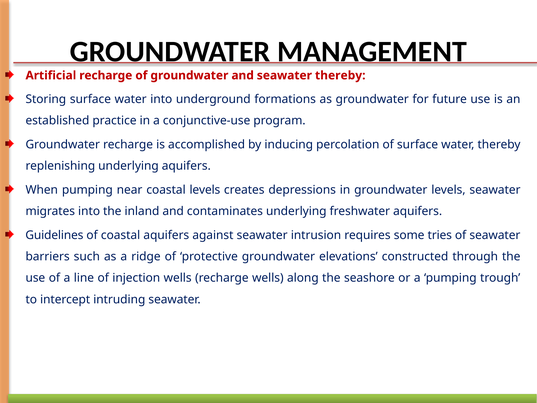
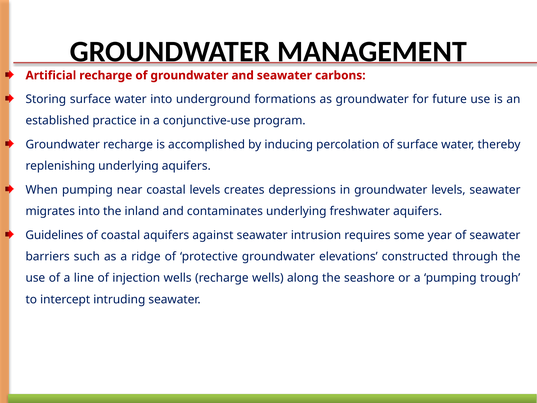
seawater thereby: thereby -> carbons
tries: tries -> year
